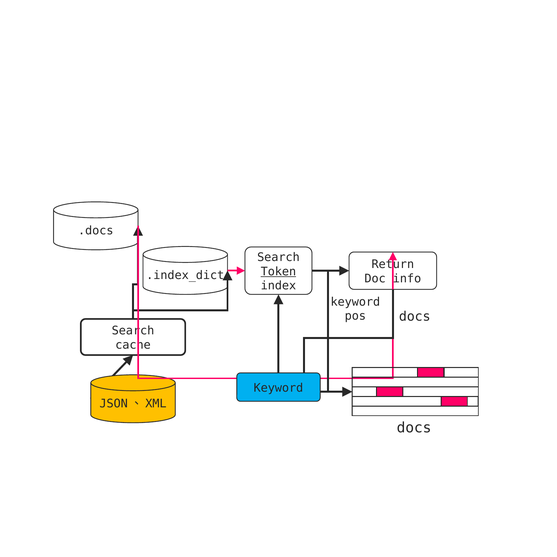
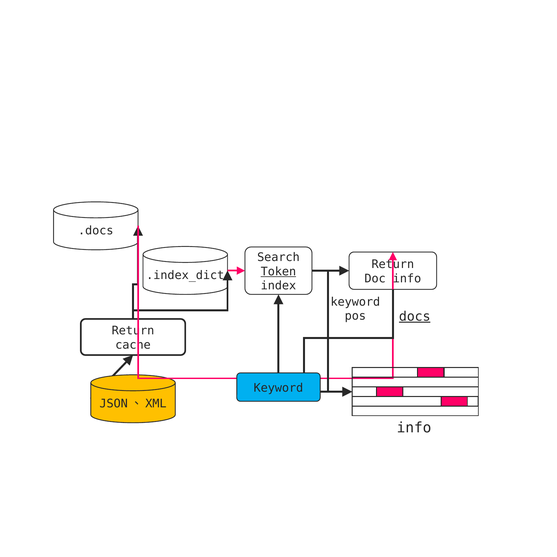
docs at (415, 317) underline: none -> present
Search at (133, 331): Search -> Return
docs at (414, 428): docs -> info
